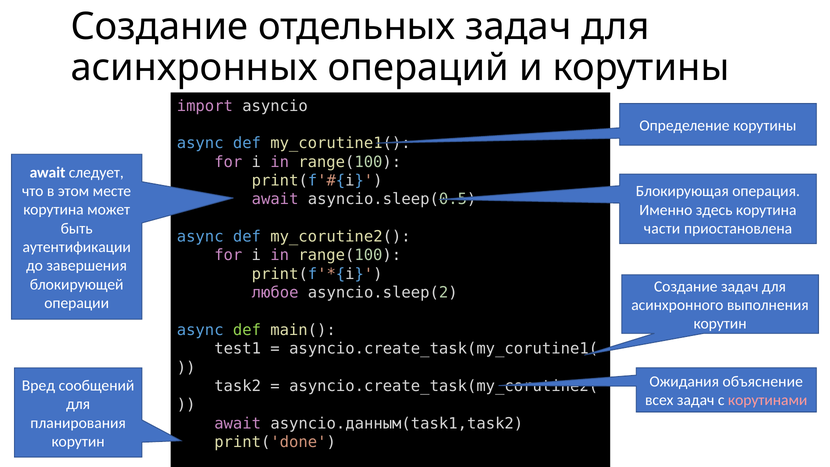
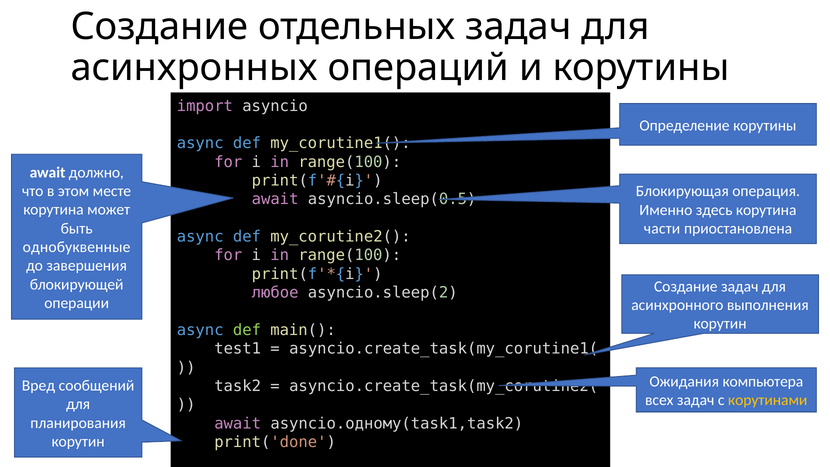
следует: следует -> должно
аутентификации: аутентификации -> однобуквенные
объяснение: объяснение -> компьютера
корутинами colour: pink -> yellow
asyncio.данным(task1,task2: asyncio.данным(task1,task2 -> asyncio.одному(task1,task2
